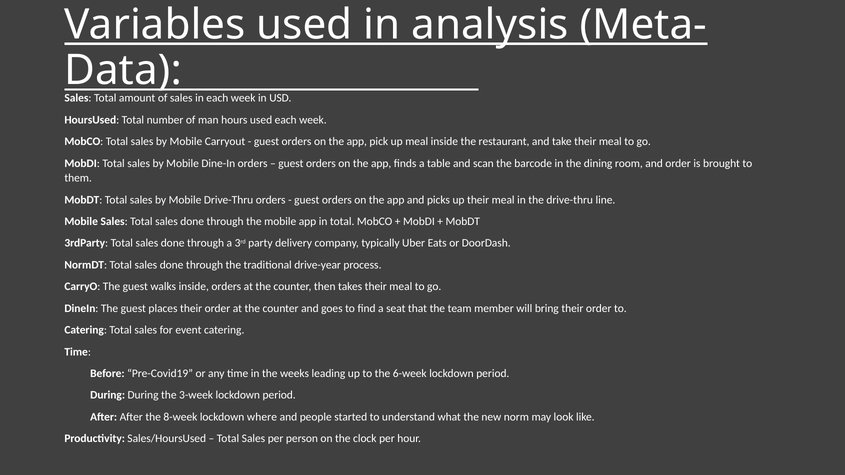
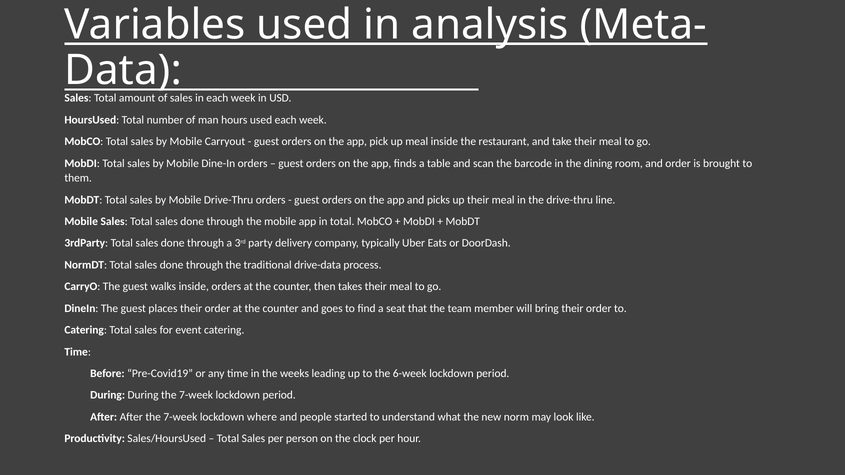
drive-year: drive-year -> drive-data
During the 3-week: 3-week -> 7-week
After the 8-week: 8-week -> 7-week
